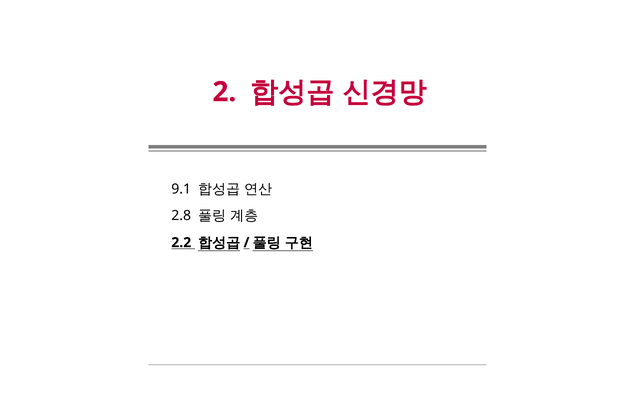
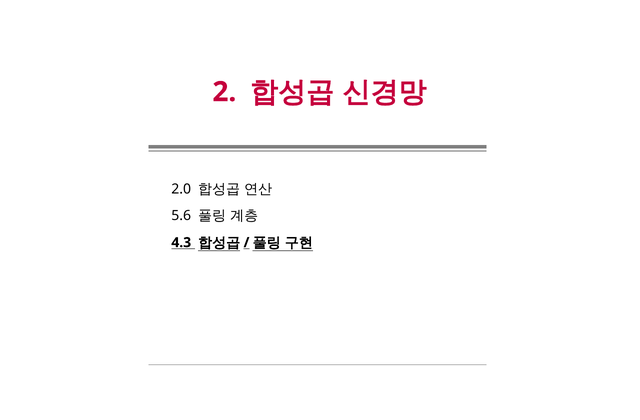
9.1: 9.1 -> 2.0
2.8: 2.8 -> 5.6
2.2: 2.2 -> 4.3
